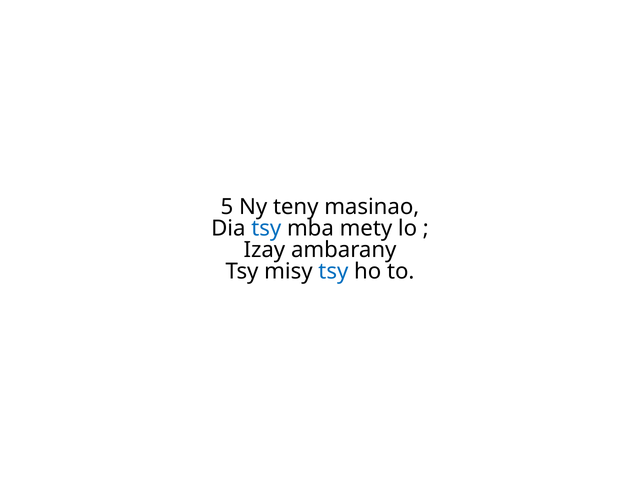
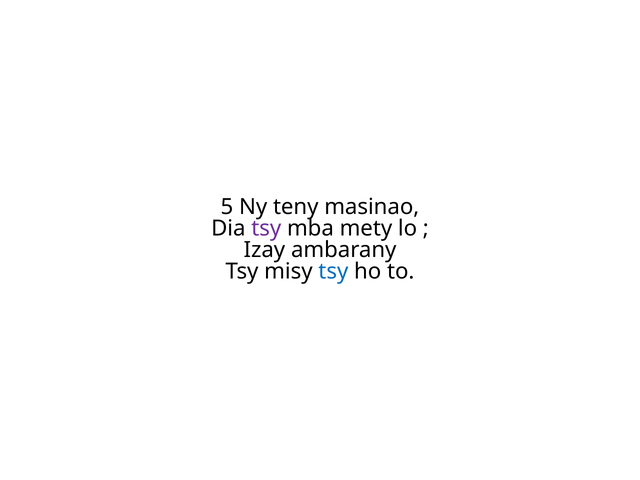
tsy at (266, 228) colour: blue -> purple
